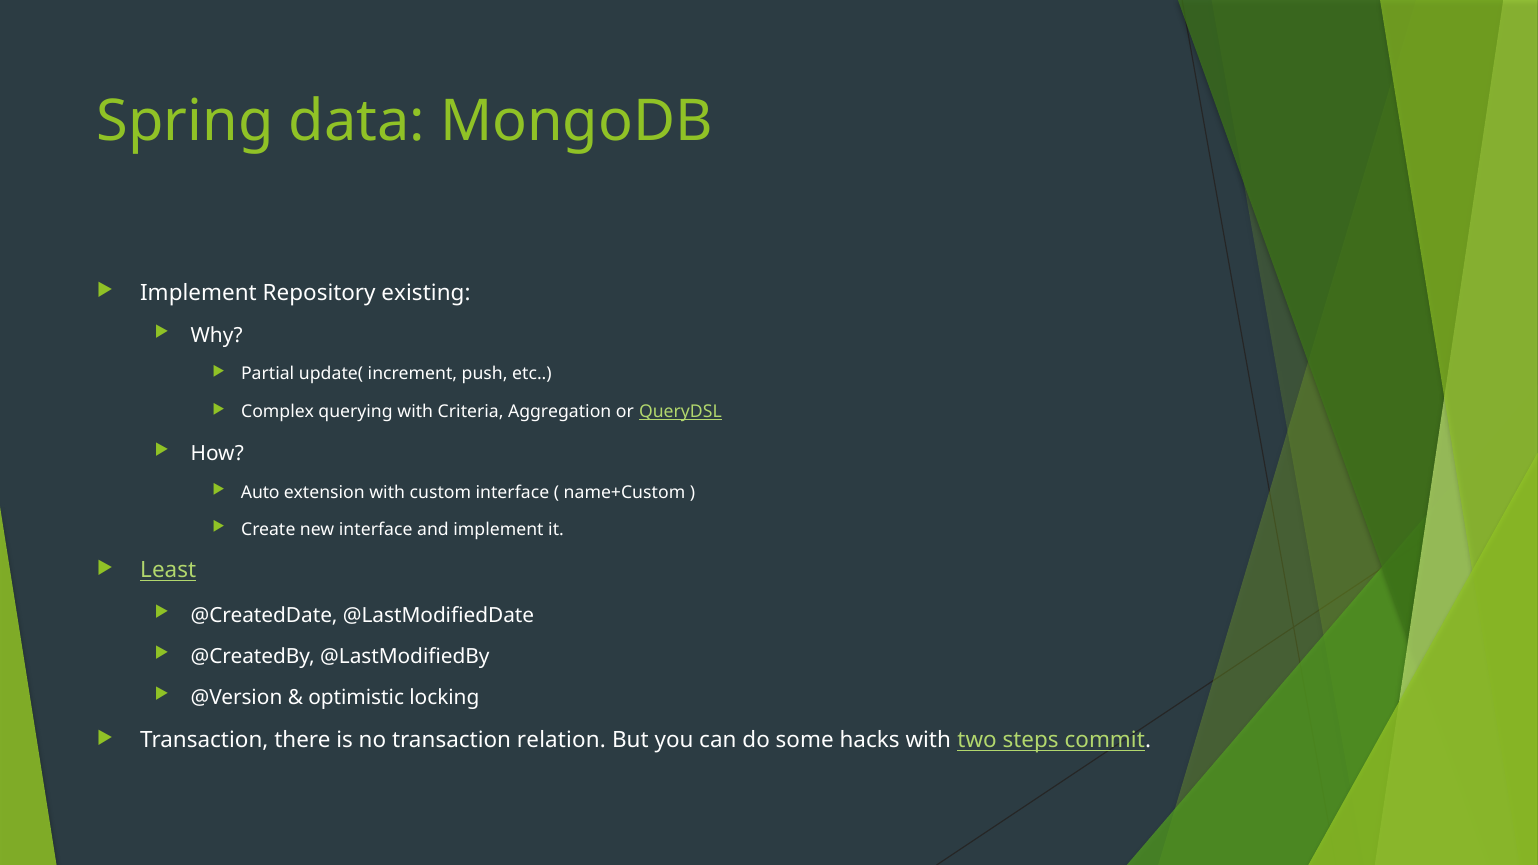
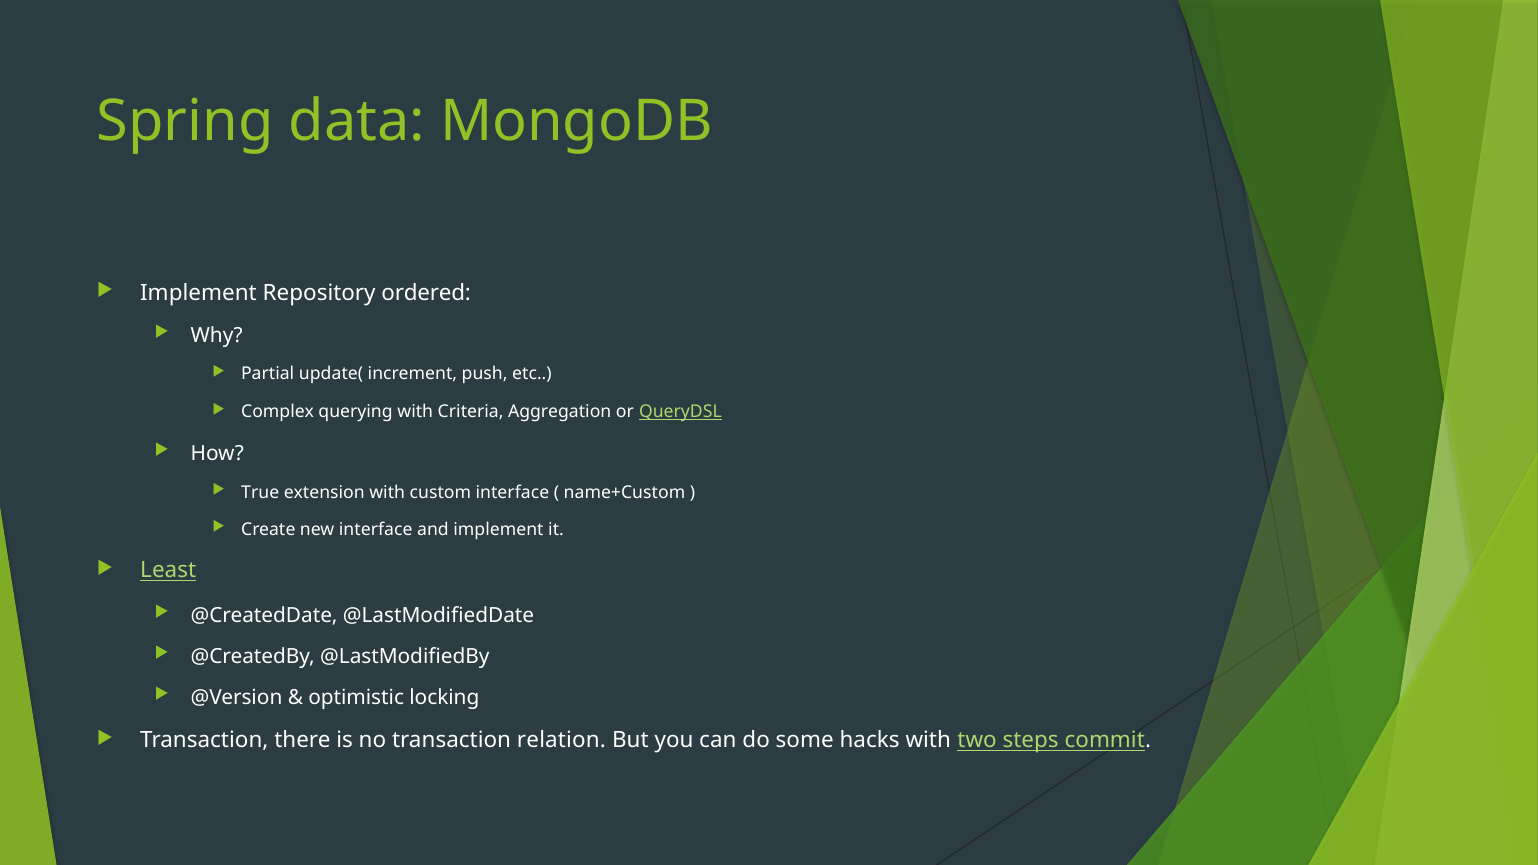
existing: existing -> ordered
Auto: Auto -> True
